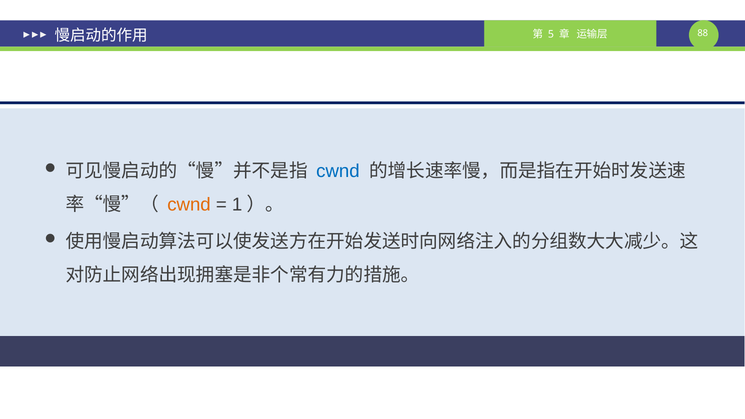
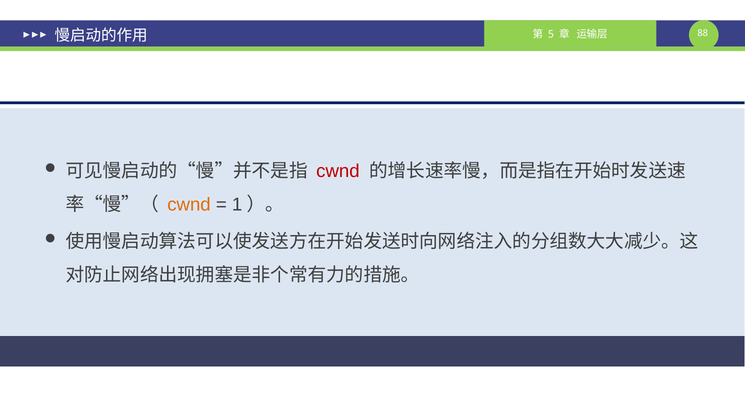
cwnd at (338, 171) colour: blue -> red
